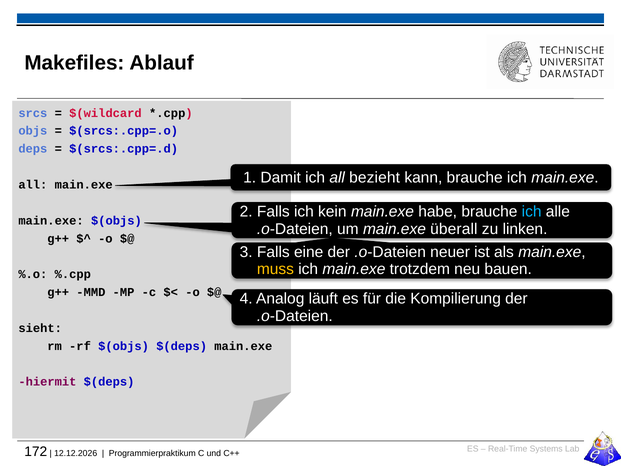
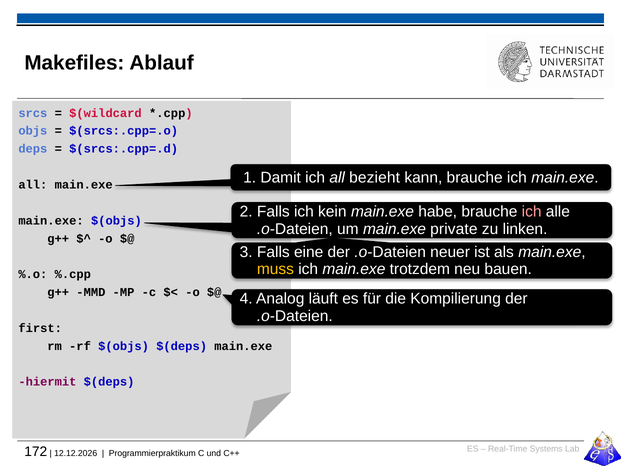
ich at (532, 211) colour: light blue -> pink
überall: überall -> private
sieht: sieht -> first
